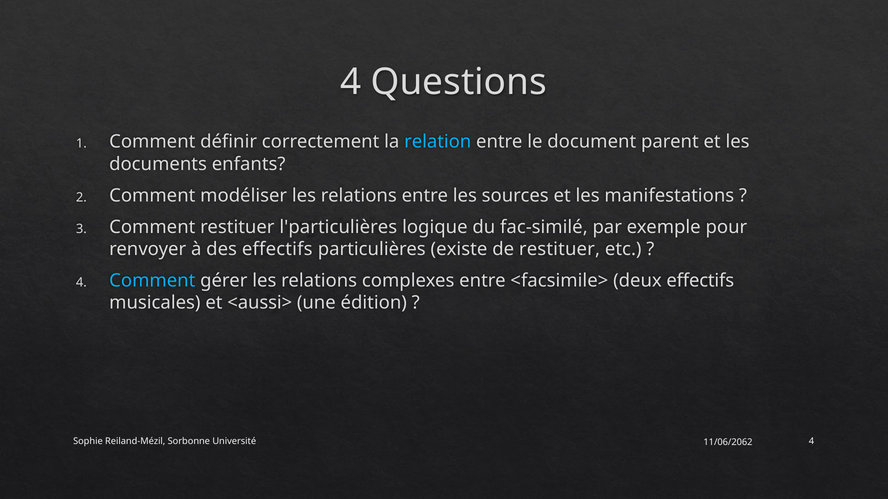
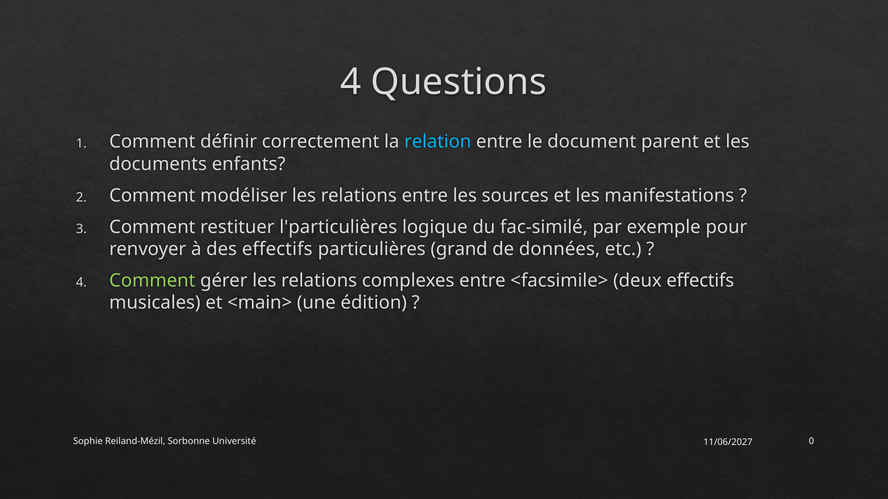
existe: existe -> grand
de restituer: restituer -> données
Comment at (152, 281) colour: light blue -> light green
<aussi>: <aussi> -> <main>
Université 4: 4 -> 0
11/06/2062: 11/06/2062 -> 11/06/2027
